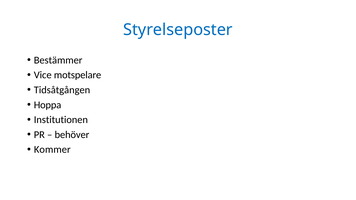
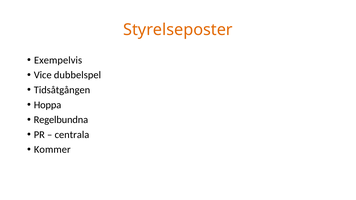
Styrelseposter colour: blue -> orange
Bestämmer: Bestämmer -> Exempelvis
motspelare: motspelare -> dubbelspel
Institutionen: Institutionen -> Regelbundna
behöver: behöver -> centrala
